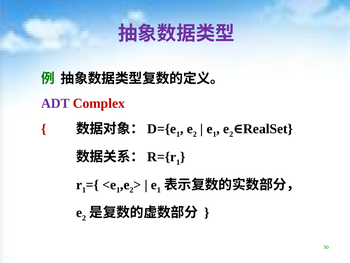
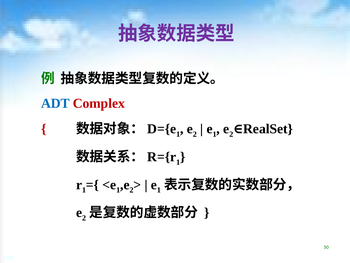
ADT colour: purple -> blue
